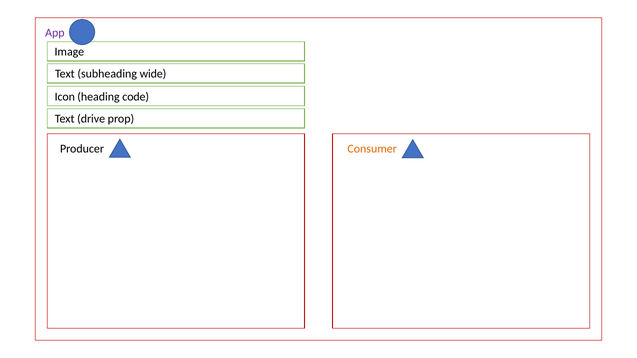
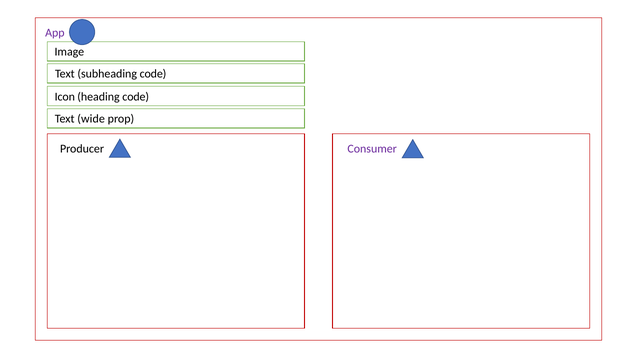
subheading wide: wide -> code
drive: drive -> wide
Consumer colour: orange -> purple
